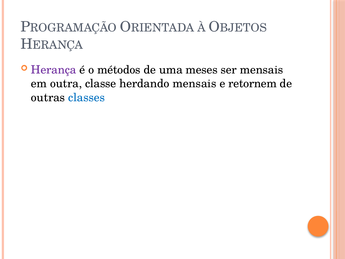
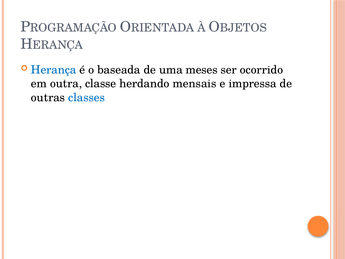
Herança colour: purple -> blue
métodos: métodos -> baseada
ser mensais: mensais -> ocorrido
retornem: retornem -> impressa
